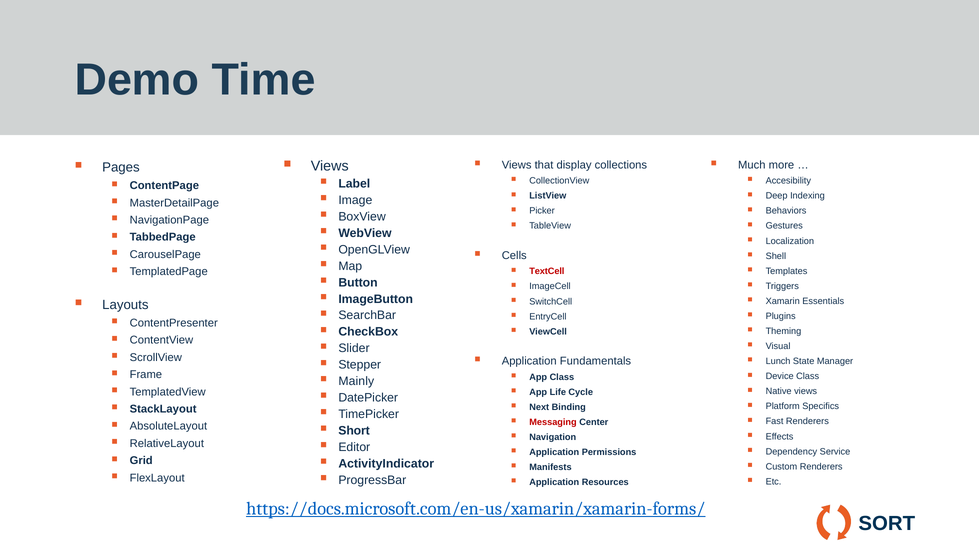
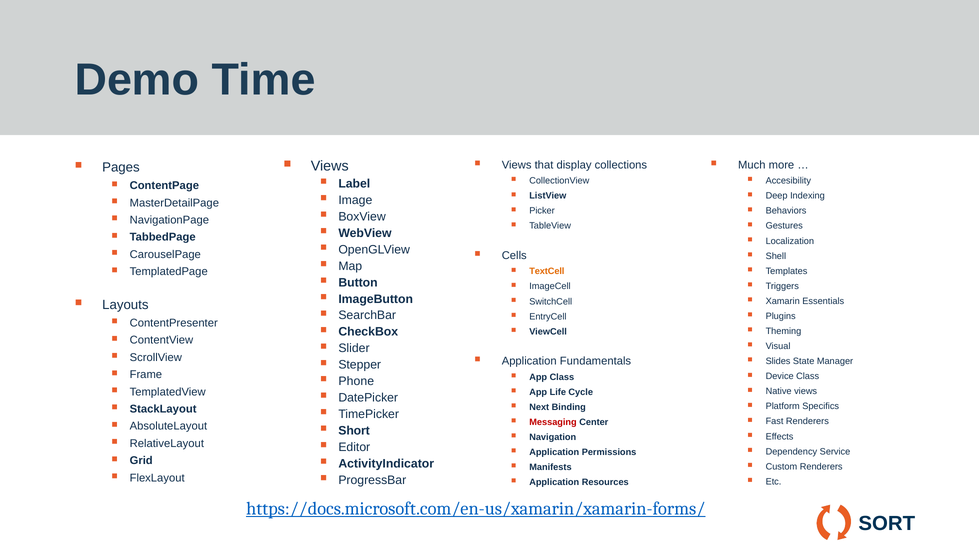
TextCell colour: red -> orange
Lunch: Lunch -> Slides
Mainly: Mainly -> Phone
